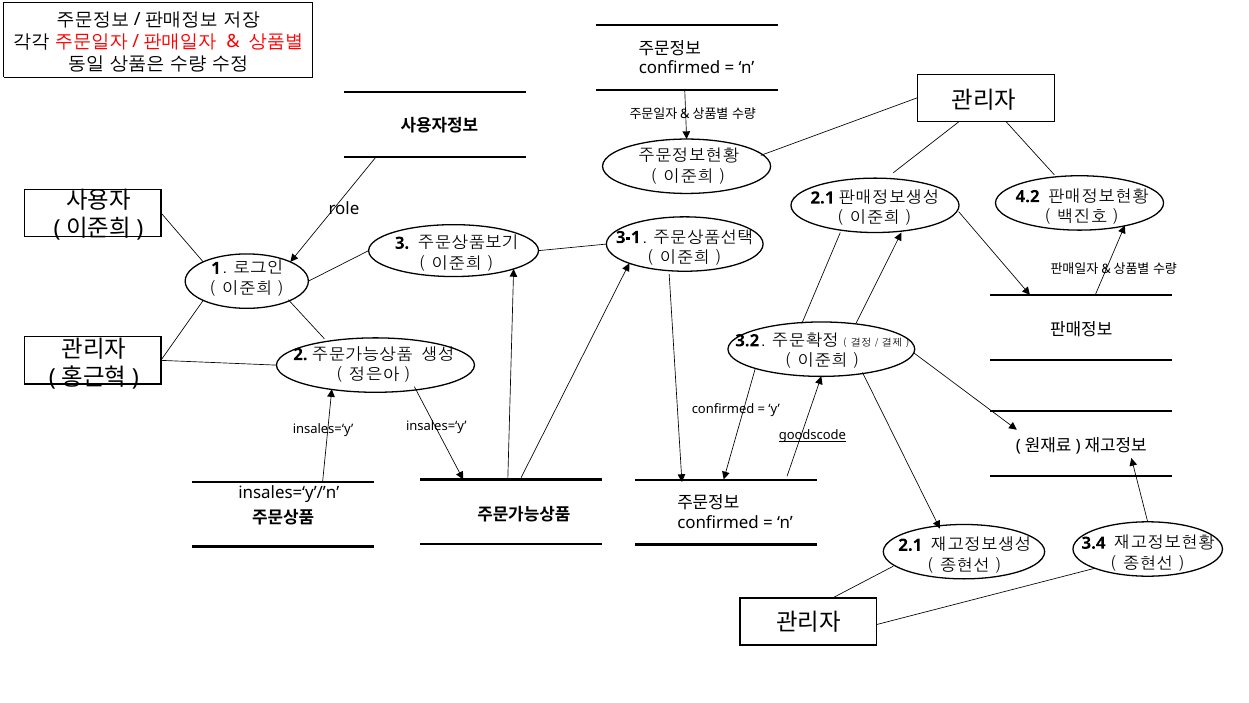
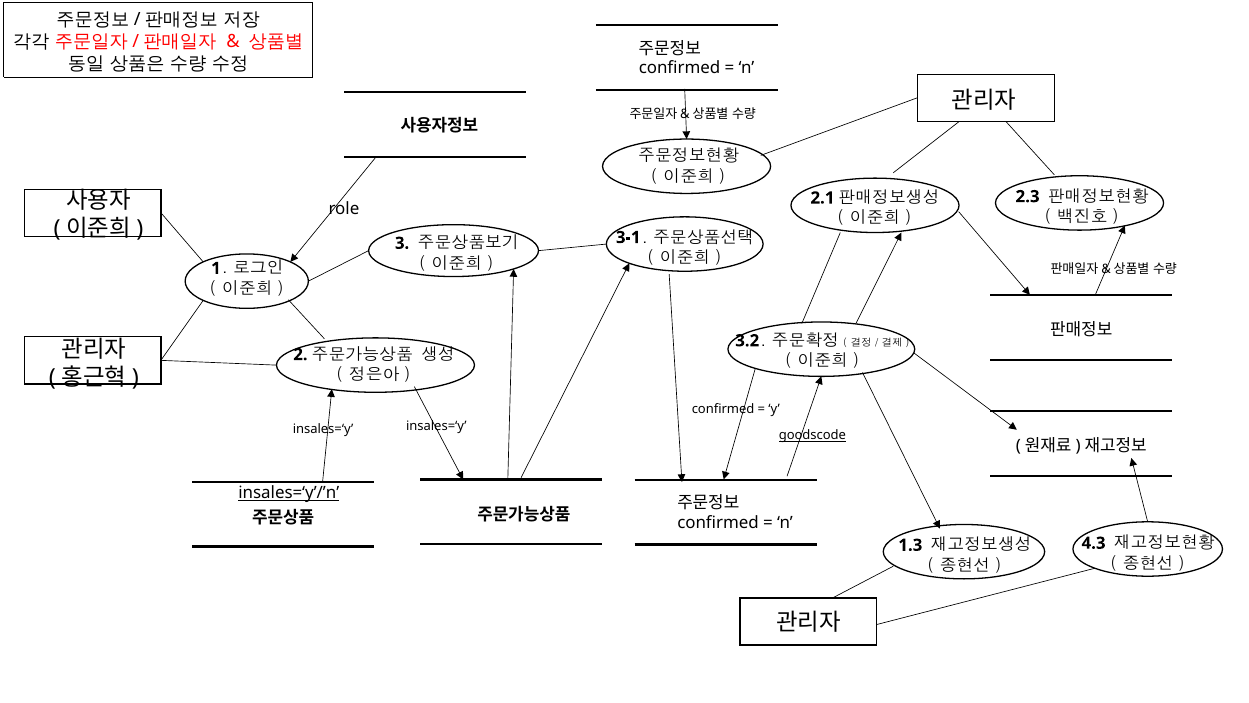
4.2: 4.2 -> 2.3
insales=‘y’/’n underline: none -> present
3.4: 3.4 -> 4.3
2.1 at (910, 545): 2.1 -> 1.3
